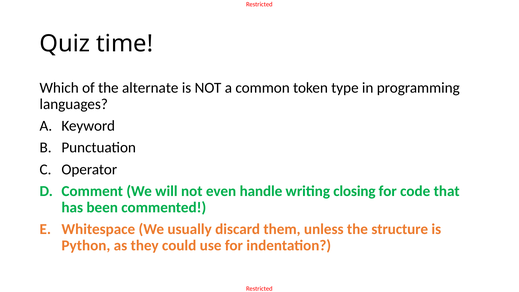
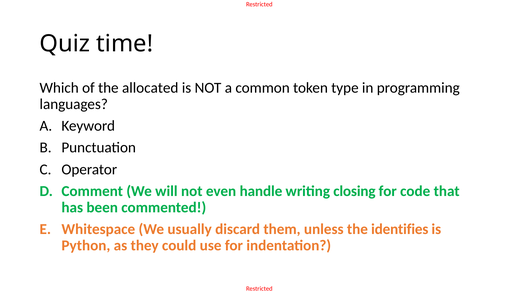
alternate: alternate -> allocated
structure: structure -> identifies
